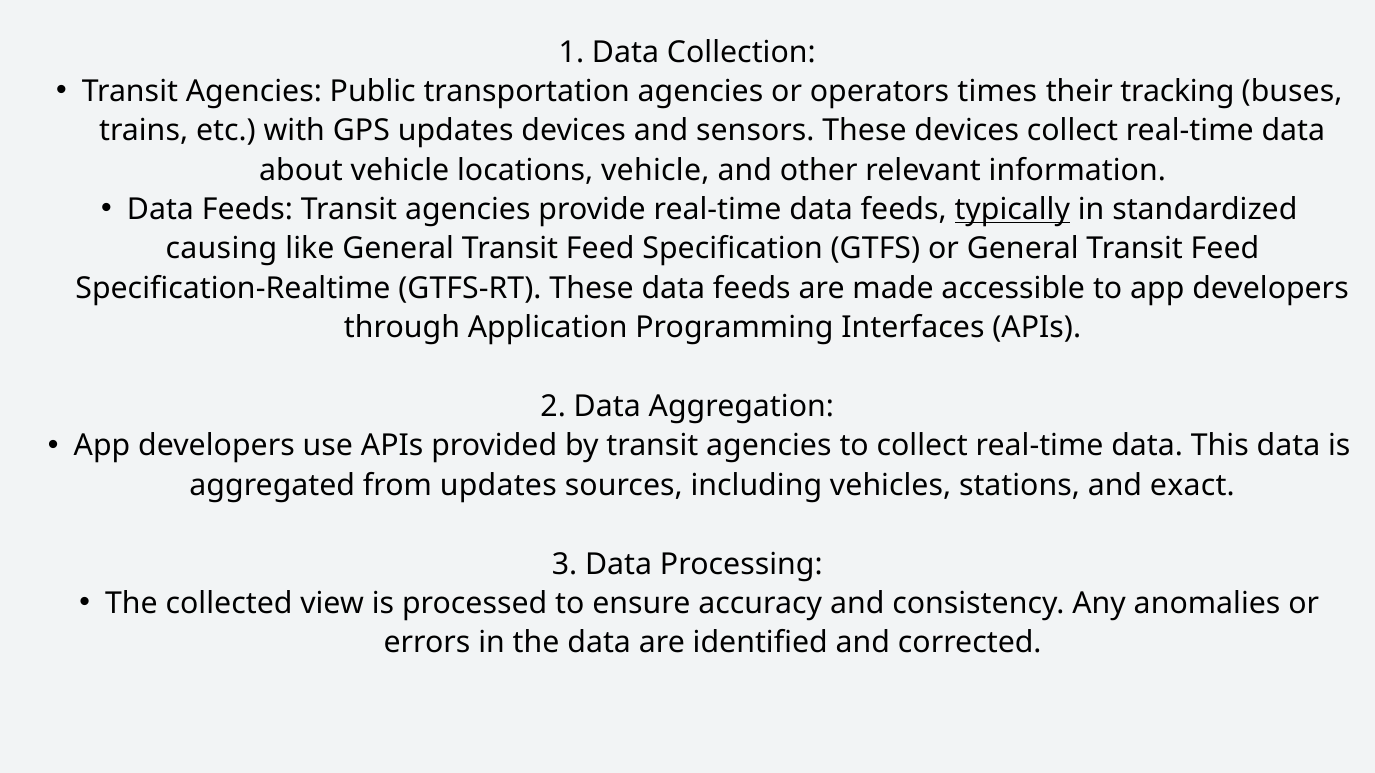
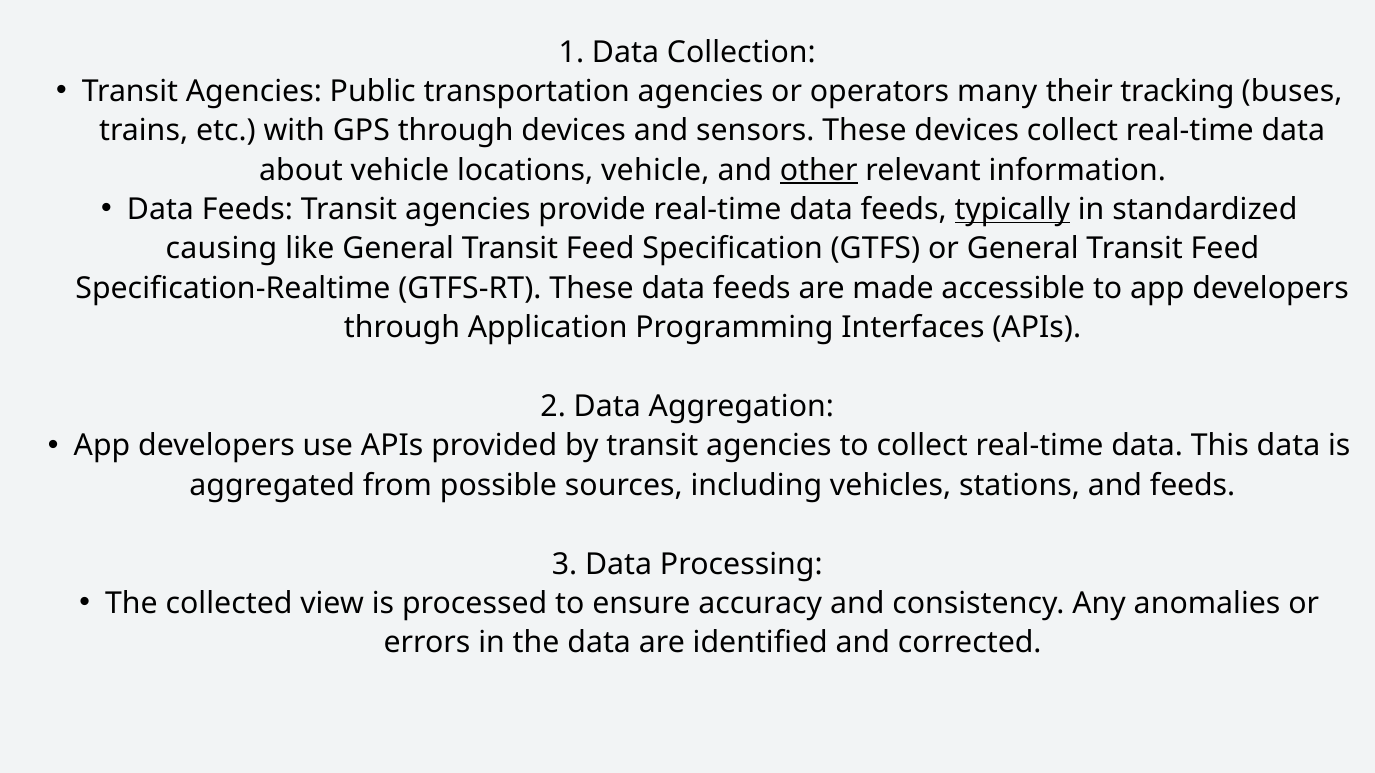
times: times -> many
GPS updates: updates -> through
other underline: none -> present
from updates: updates -> possible
and exact: exact -> feeds
